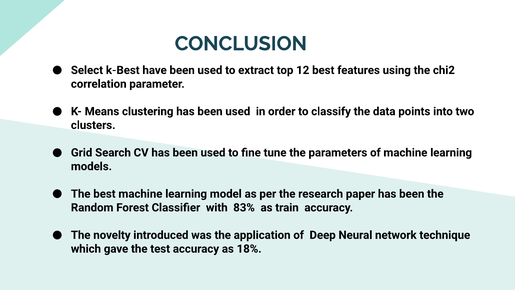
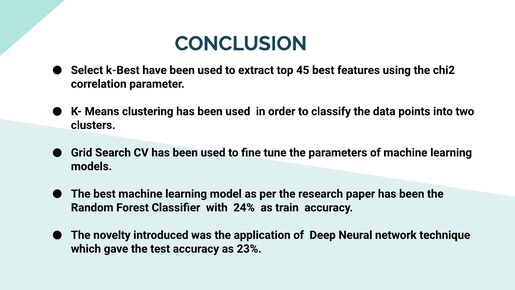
12: 12 -> 45
83%: 83% -> 24%
18%: 18% -> 23%
